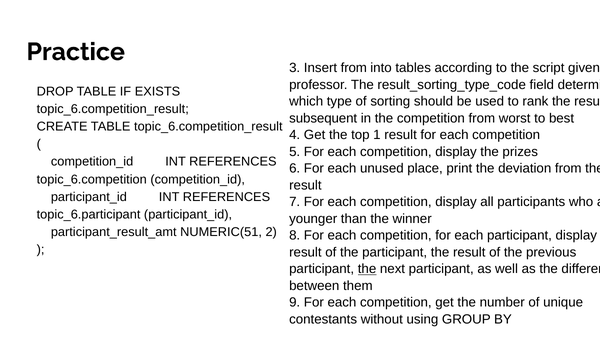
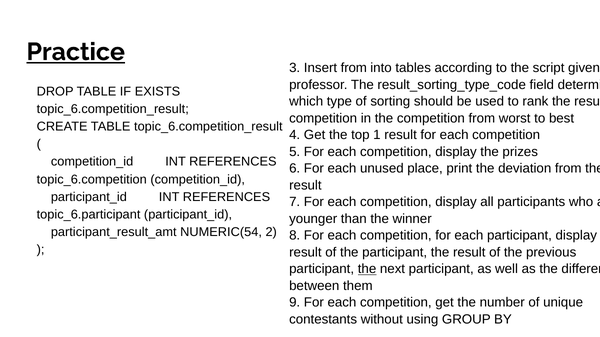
Practice underline: none -> present
subsequent at (323, 118): subsequent -> competition
NUMERIC(51: NUMERIC(51 -> NUMERIC(54
